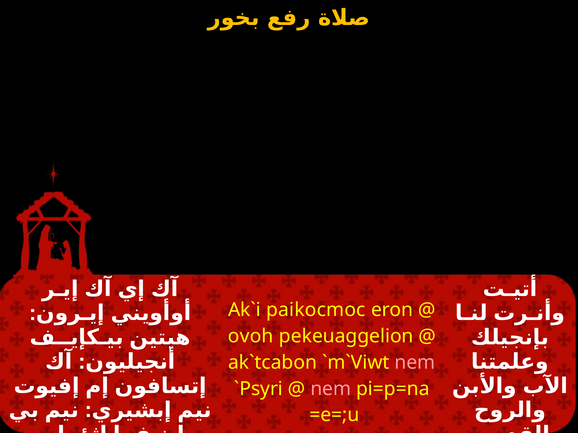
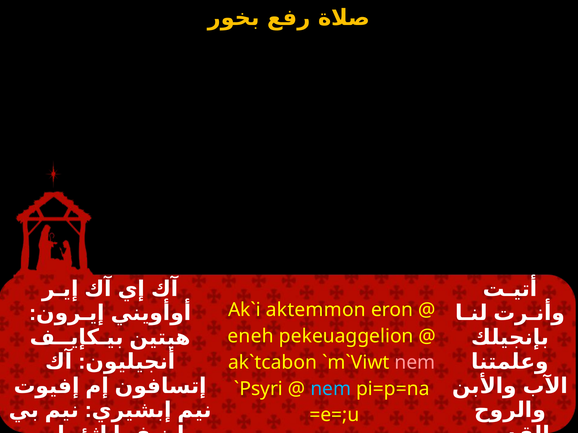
paikocmoc: paikocmoc -> aktemmon
ovoh: ovoh -> eneh
nem at (331, 389) colour: pink -> light blue
